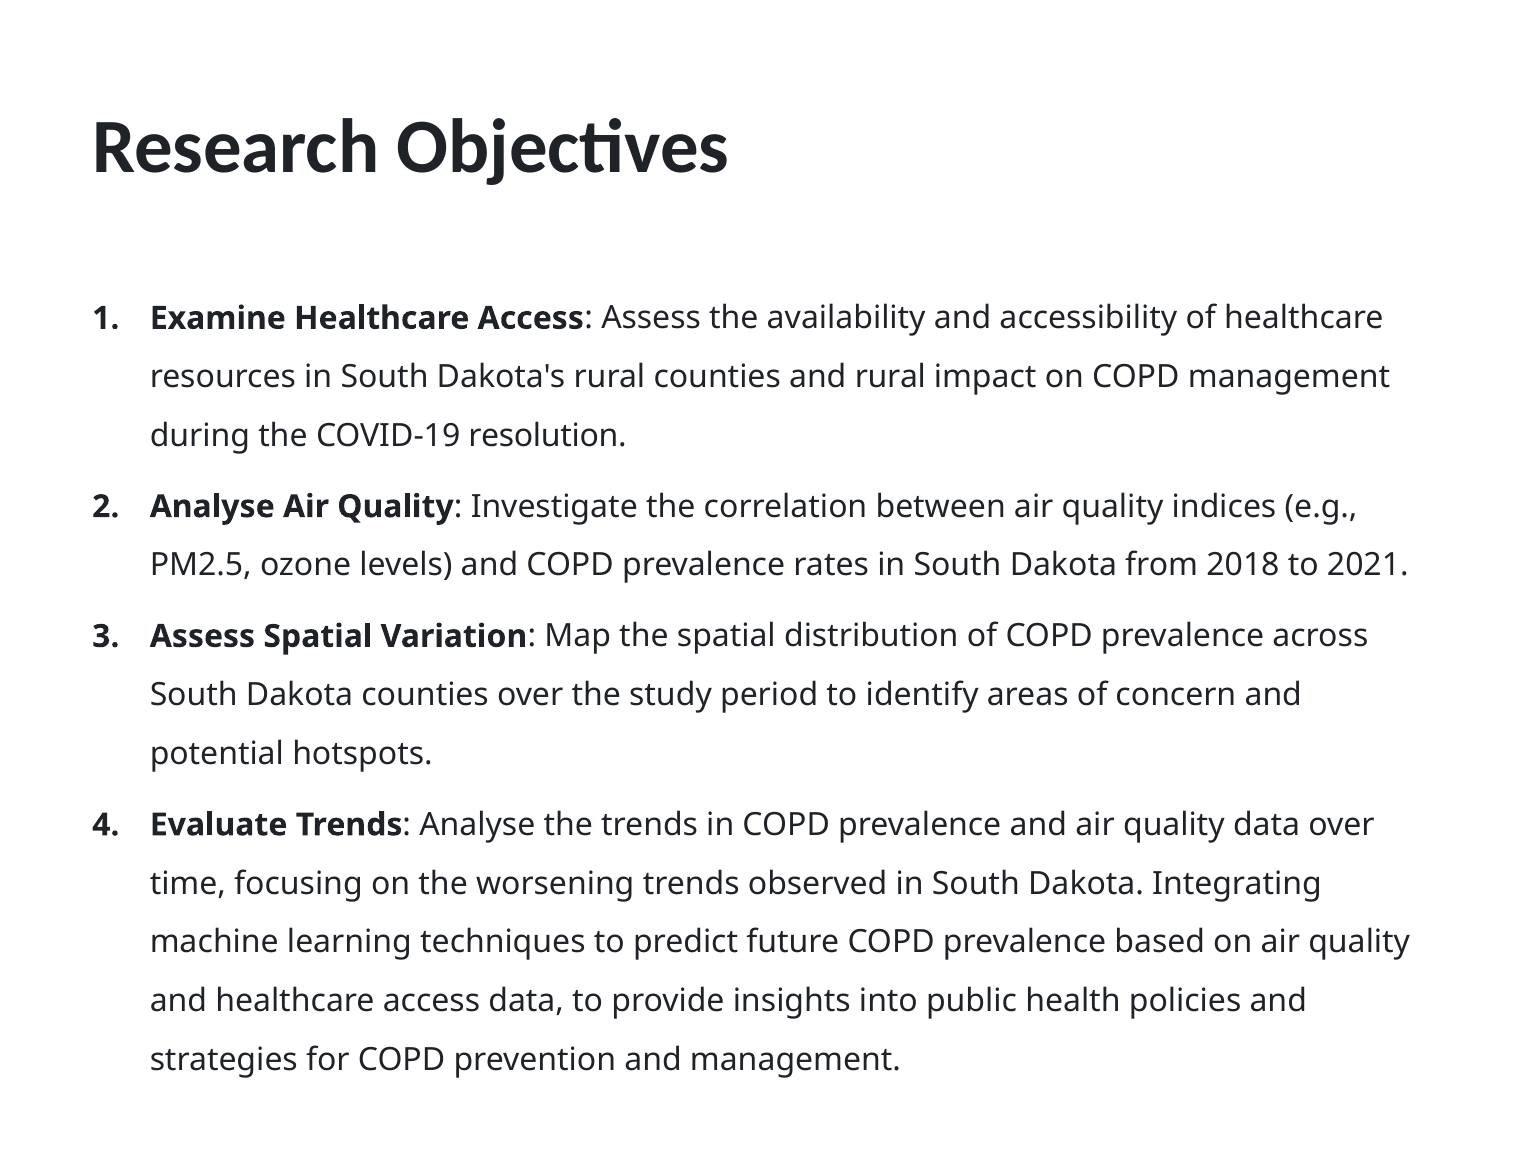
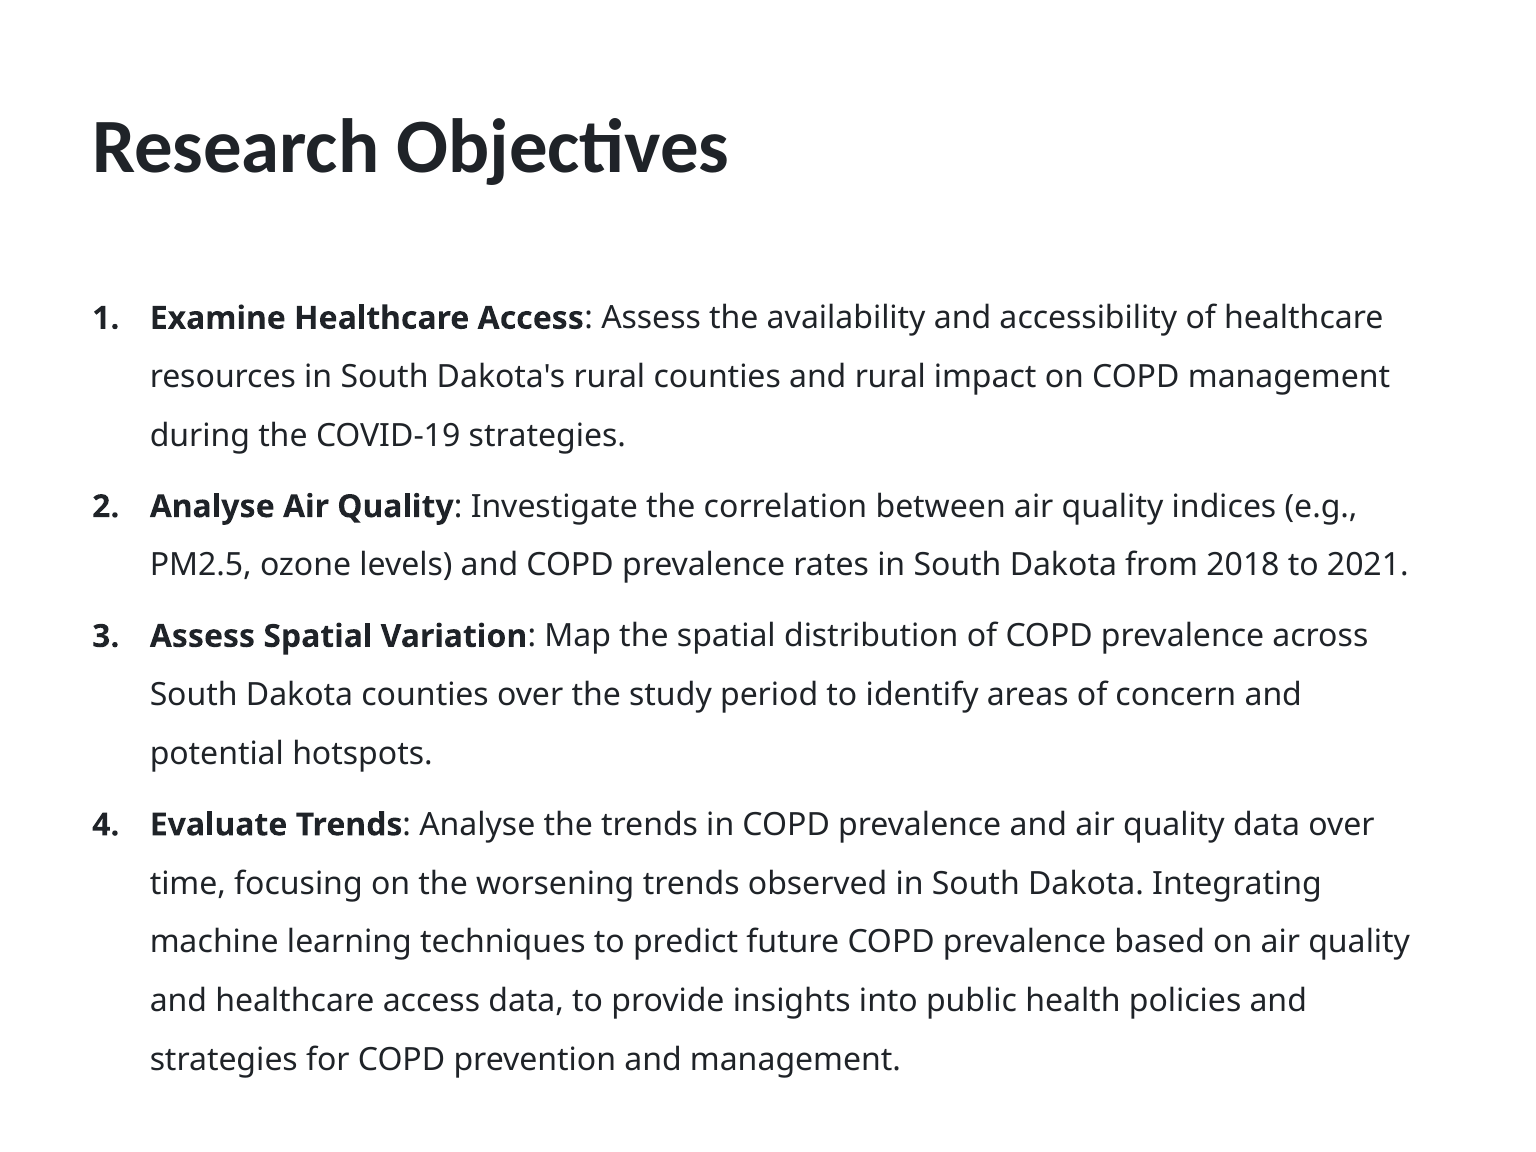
COVID-19 resolution: resolution -> strategies
